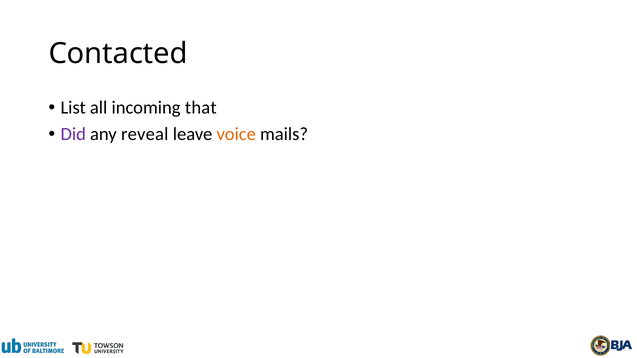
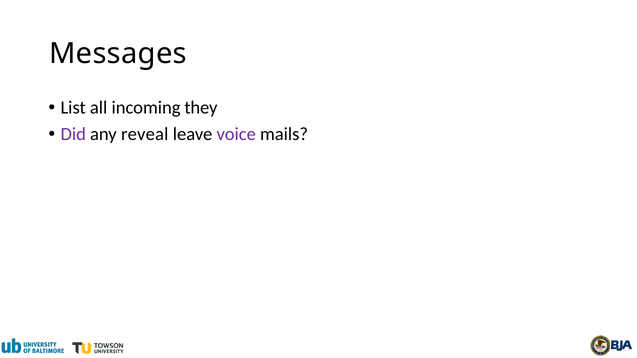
Contacted: Contacted -> Messages
that: that -> they
voice colour: orange -> purple
